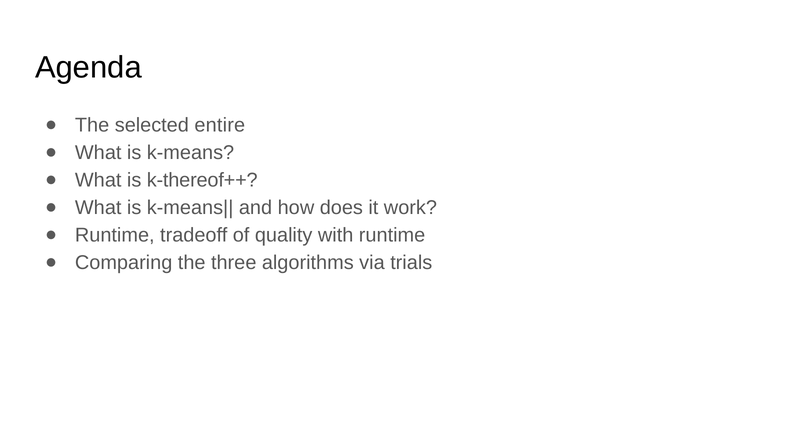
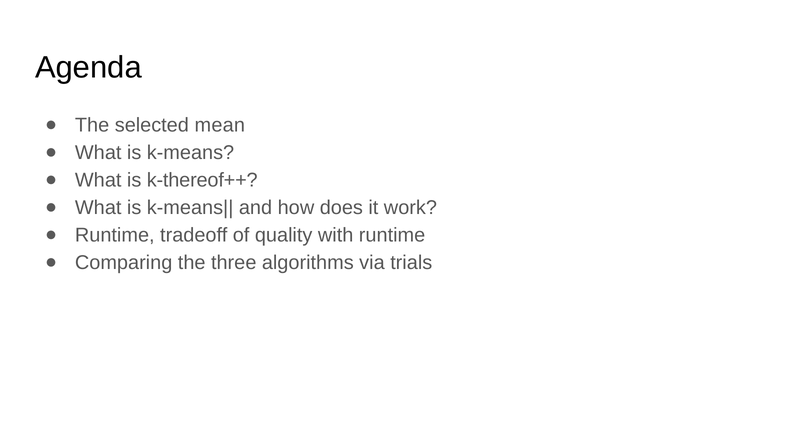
entire: entire -> mean
